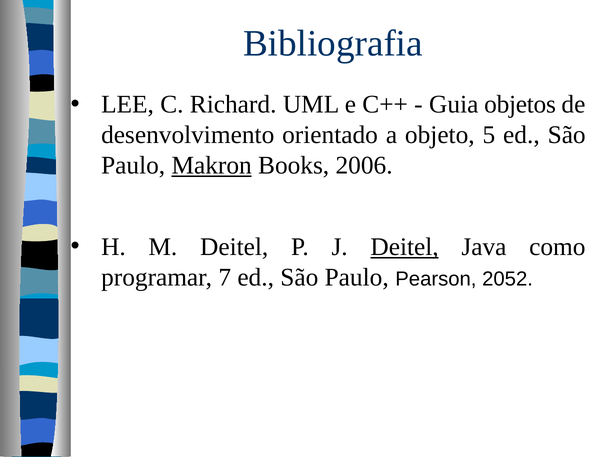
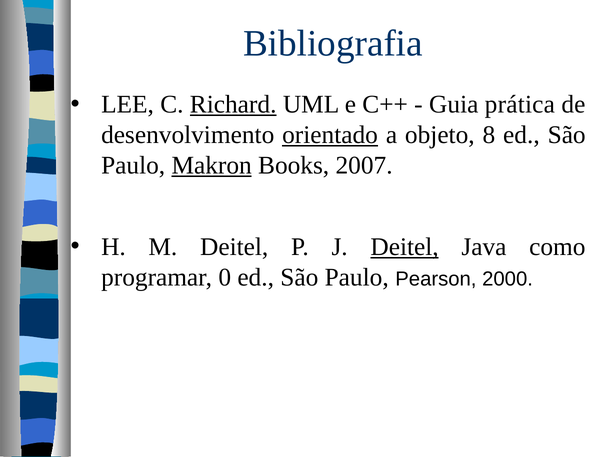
Richard underline: none -> present
objetos: objetos -> prática
orientado underline: none -> present
5: 5 -> 8
2006: 2006 -> 2007
7: 7 -> 0
2052: 2052 -> 2000
